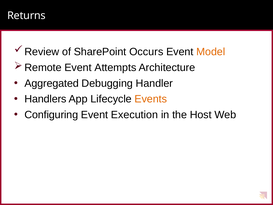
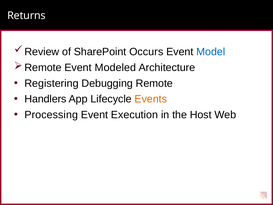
Model colour: orange -> blue
Attempts: Attempts -> Modeled
Aggregated: Aggregated -> Registering
Handler: Handler -> Remote
Configuring: Configuring -> Processing
